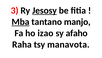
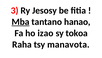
Jesosy underline: present -> none
manjo: manjo -> hanao
afaho: afaho -> tokoa
